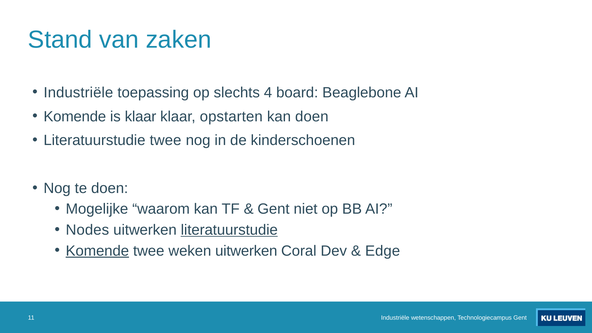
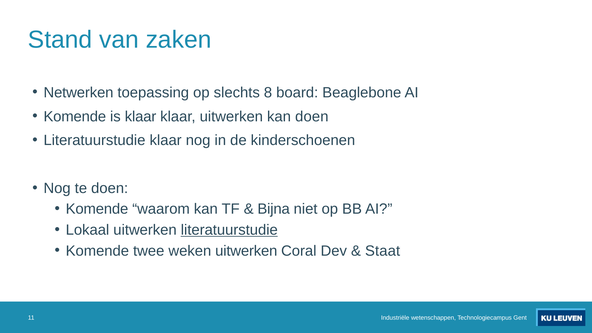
Industriële at (78, 93): Industriële -> Netwerken
4: 4 -> 8
klaar opstarten: opstarten -> uitwerken
Literatuurstudie twee: twee -> klaar
Mogelijke at (97, 209): Mogelijke -> Komende
Gent at (274, 209): Gent -> Bijna
Nodes: Nodes -> Lokaal
Komende at (97, 251) underline: present -> none
Edge: Edge -> Staat
